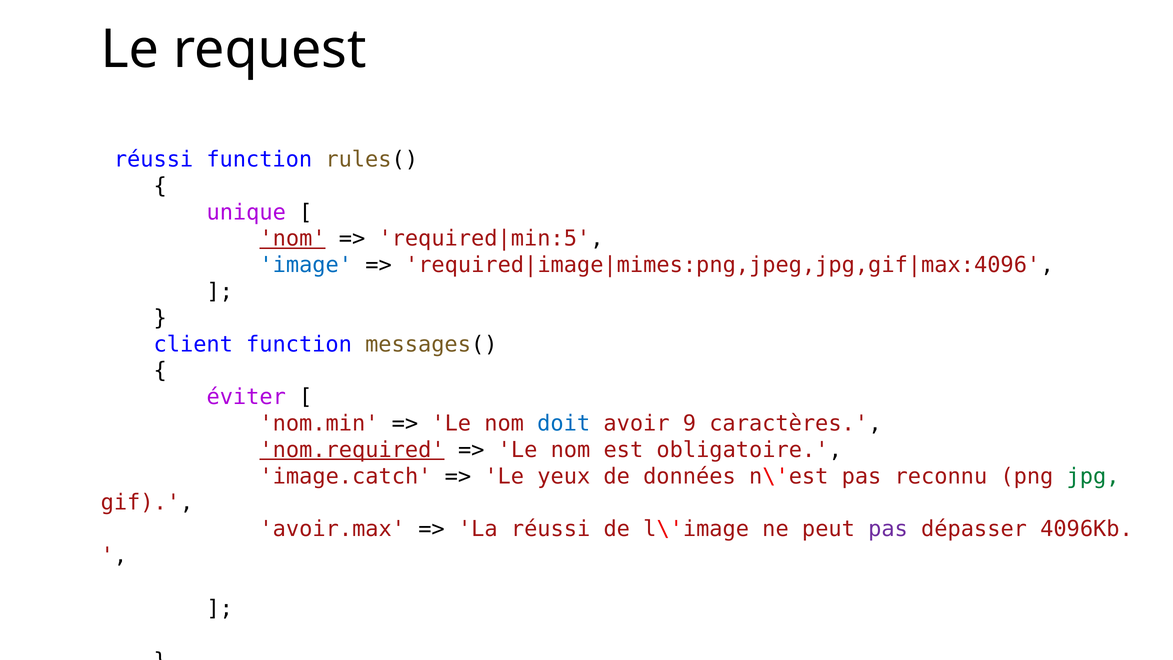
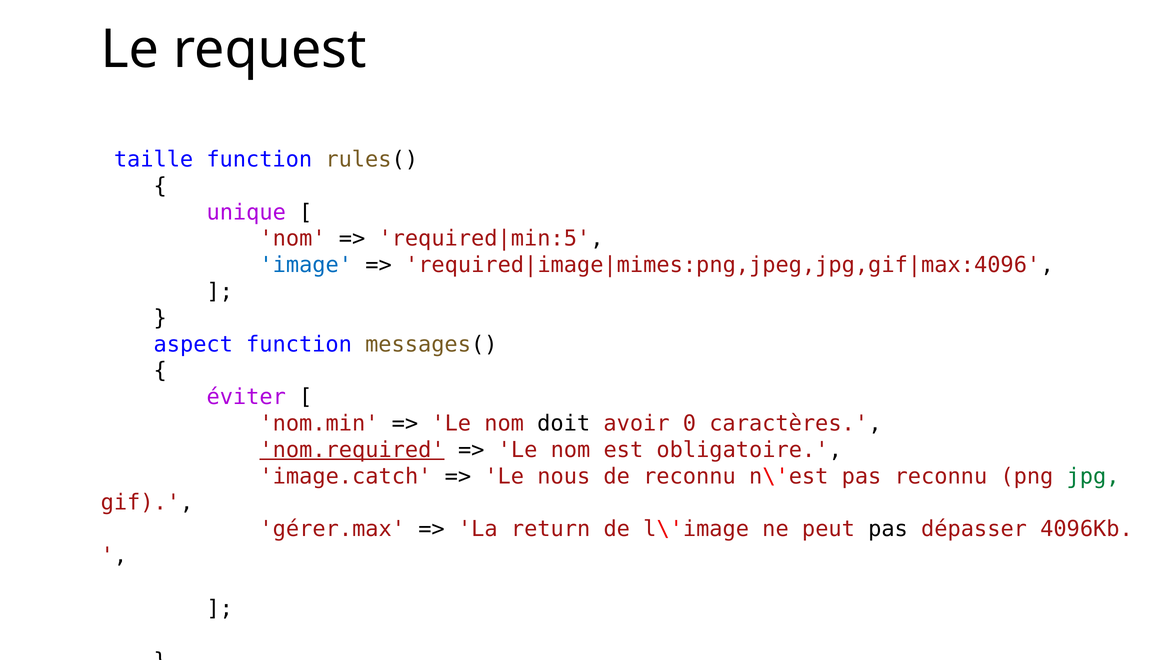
réussi at (154, 159): réussi -> taille
nom at (293, 239) underline: present -> none
client: client -> aspect
doit colour: blue -> black
9: 9 -> 0
yeux: yeux -> nous
de données: données -> reconnu
avoir.max: avoir.max -> gérer.max
La réussi: réussi -> return
pas at (888, 529) colour: purple -> black
